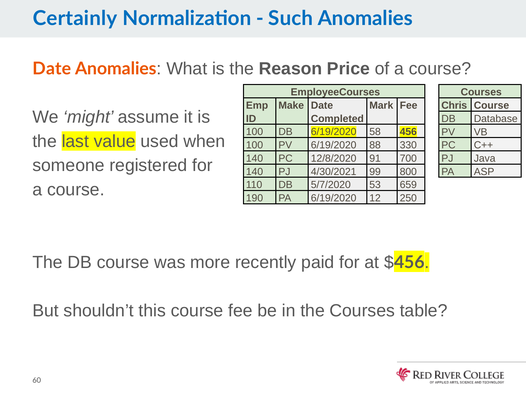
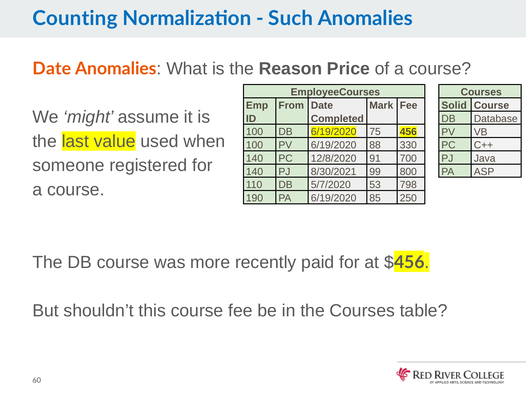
Certainly: Certainly -> Counting
Make: Make -> From
Chris: Chris -> Solid
58: 58 -> 75
4/30/2021: 4/30/2021 -> 8/30/2021
659: 659 -> 798
12: 12 -> 85
